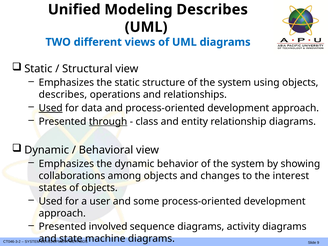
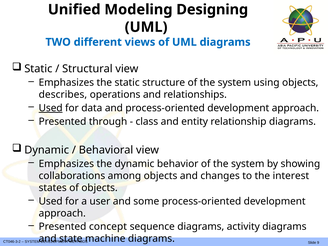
Modeling Describes: Describes -> Designing
through underline: present -> none
involved: involved -> concept
